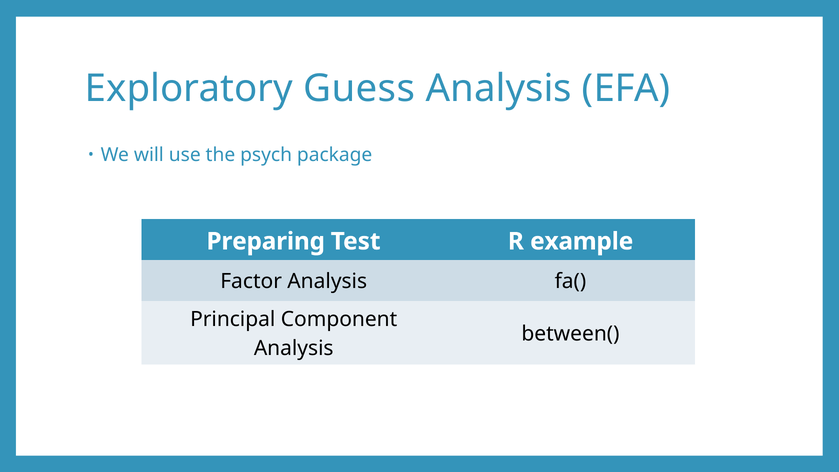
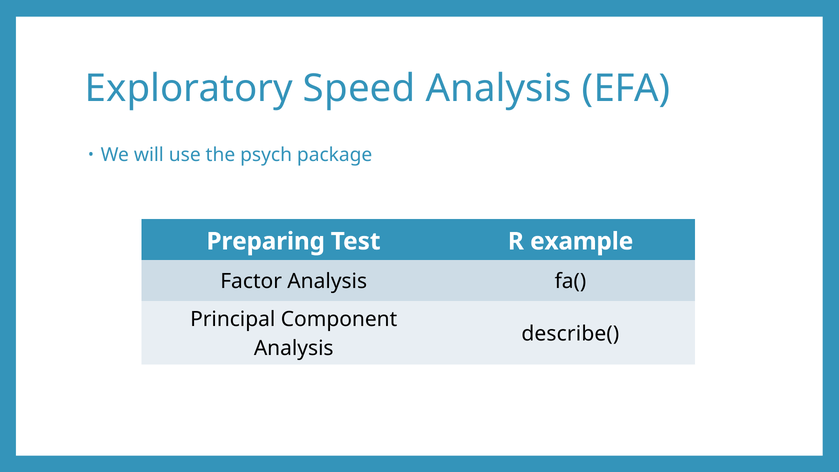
Guess: Guess -> Speed
between(: between( -> describe(
